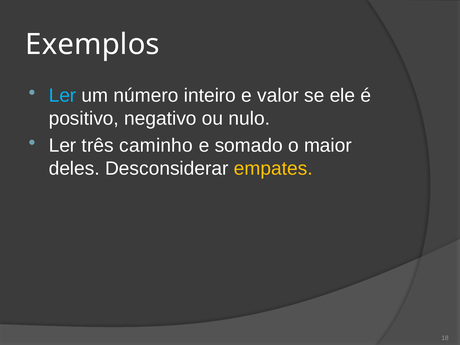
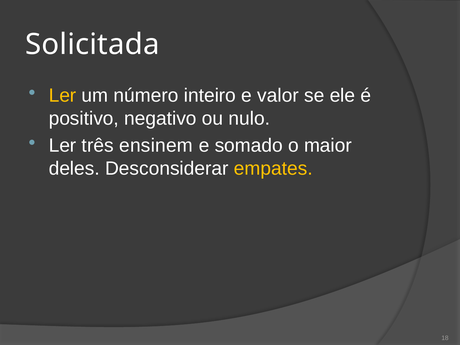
Exemplos: Exemplos -> Solicitada
Ler at (63, 96) colour: light blue -> yellow
caminho: caminho -> ensinem
